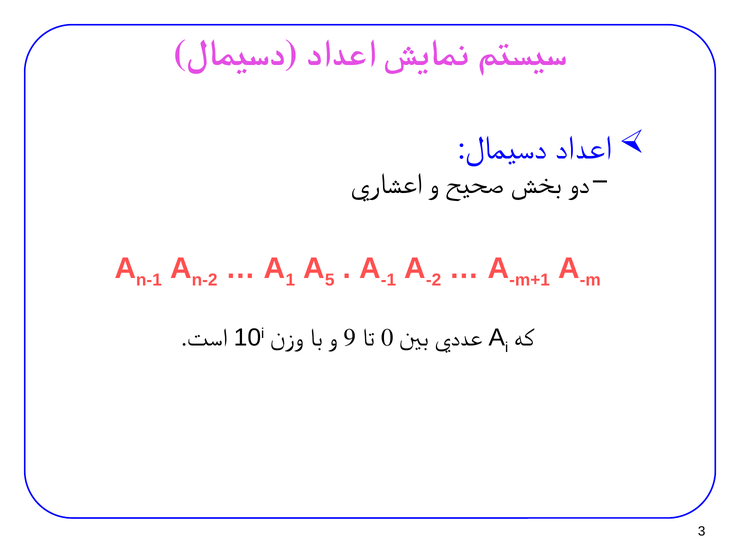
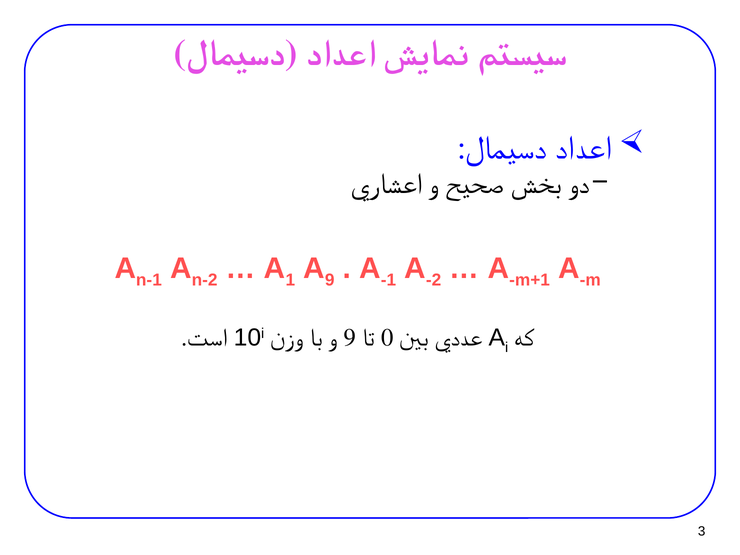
5 at (330, 280): 5 -> 9
